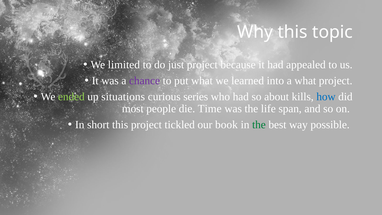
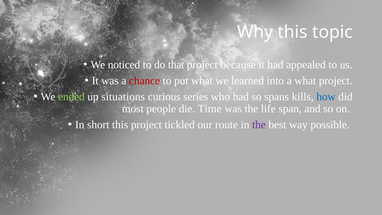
limited: limited -> noticed
just: just -> that
chance colour: purple -> red
about: about -> spans
book: book -> route
the at (259, 125) colour: green -> purple
